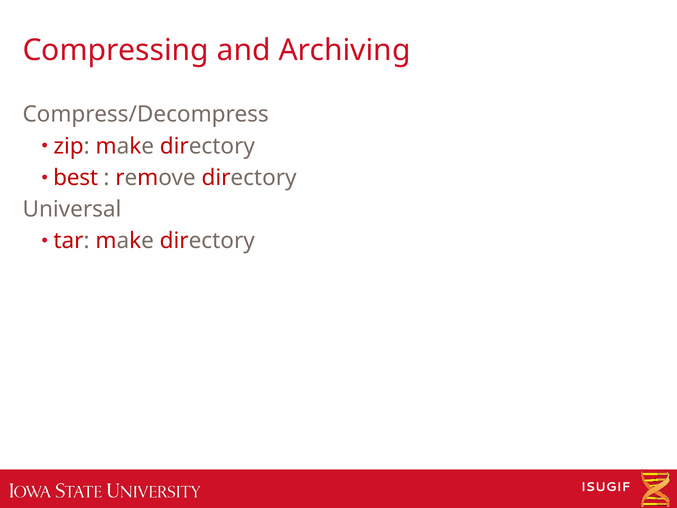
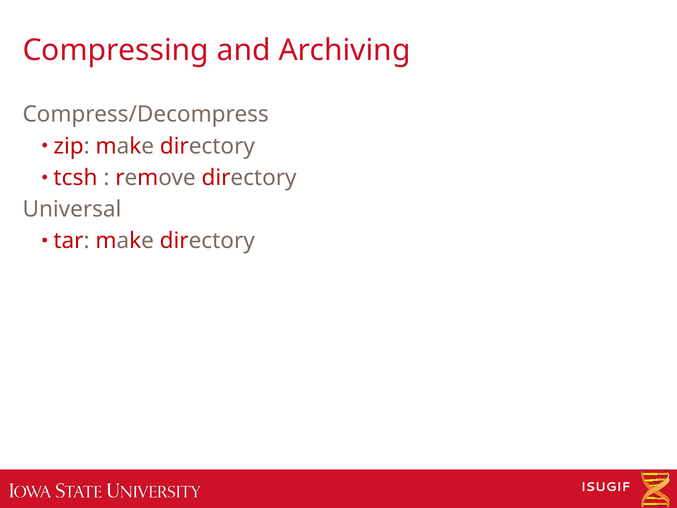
best: best -> tcsh
